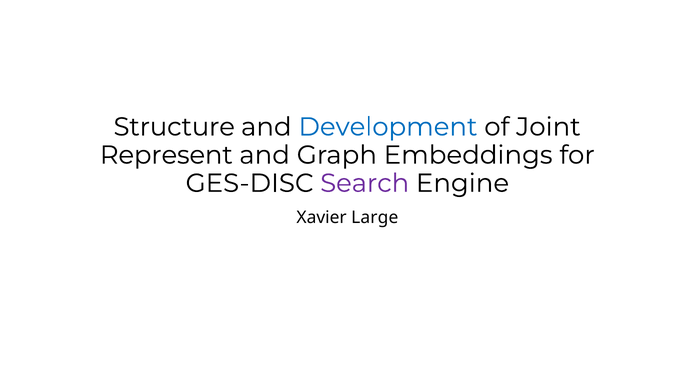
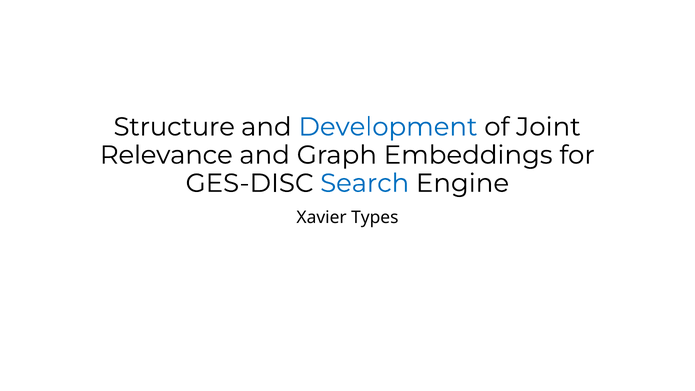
Represent: Represent -> Relevance
Search colour: purple -> blue
Large: Large -> Types
